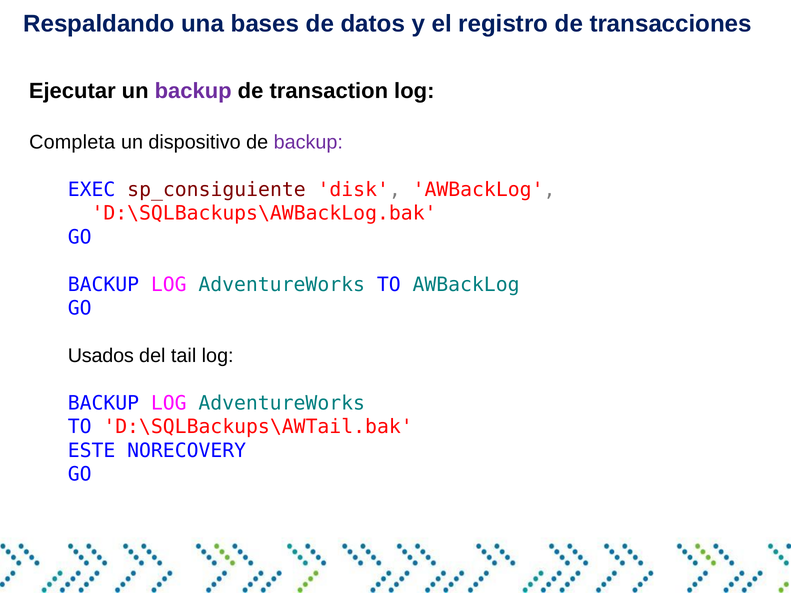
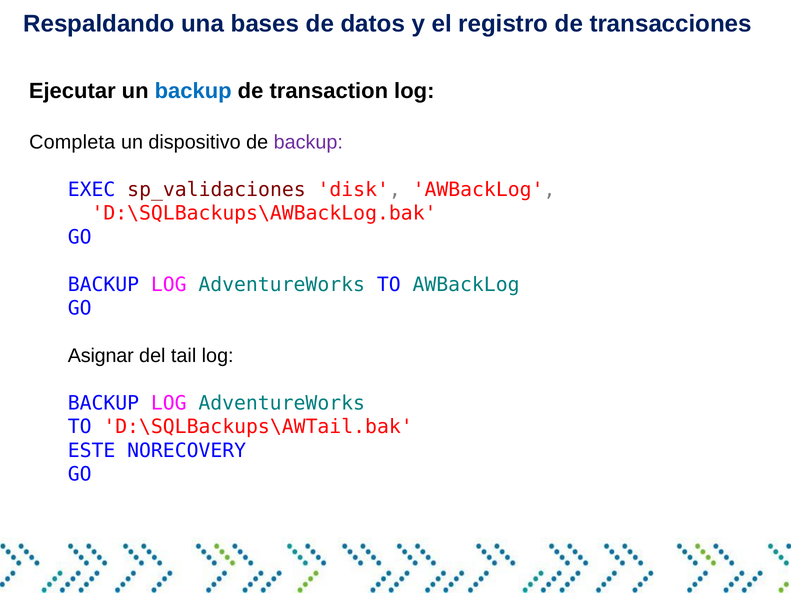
backup at (193, 91) colour: purple -> blue
sp_consiguiente: sp_consiguiente -> sp_validaciones
Usados: Usados -> Asignar
